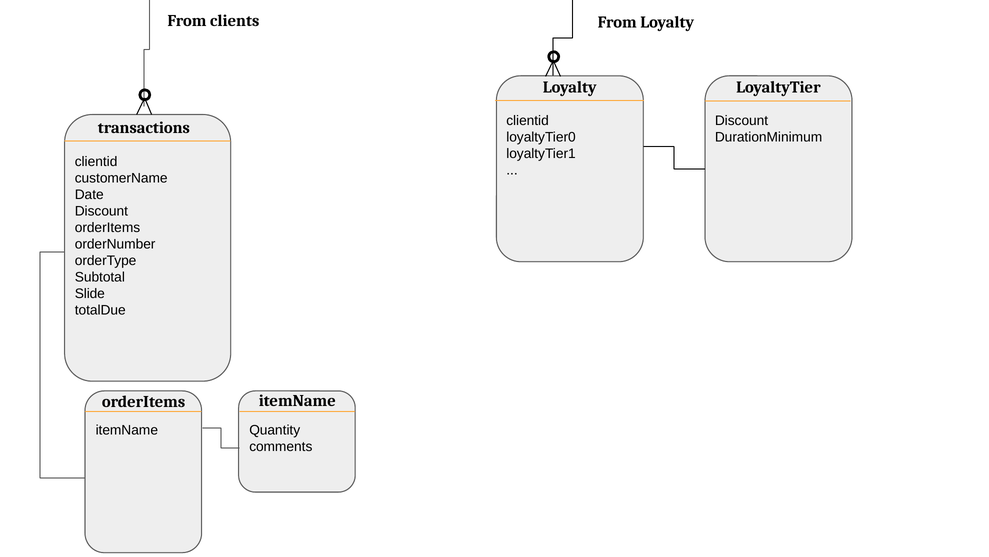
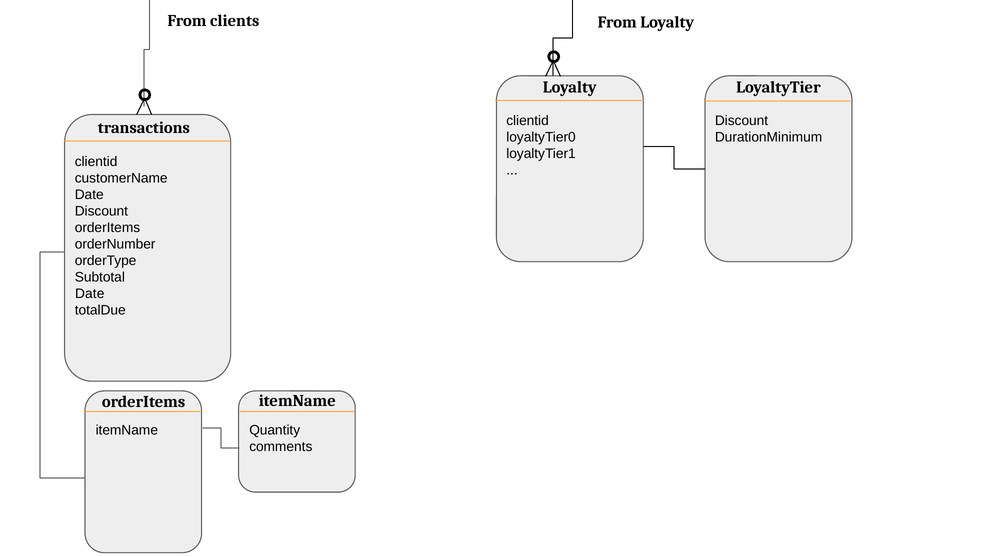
Slide at (90, 293): Slide -> Date
